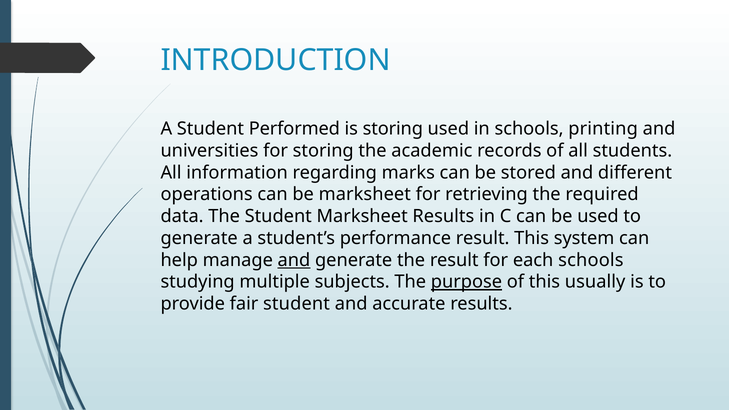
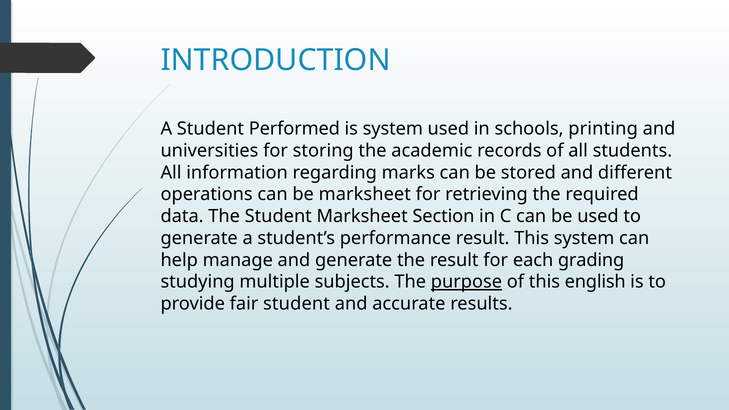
is storing: storing -> system
Marksheet Results: Results -> Section
and at (294, 260) underline: present -> none
each schools: schools -> grading
usually: usually -> english
